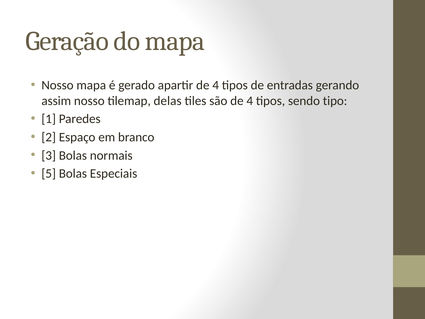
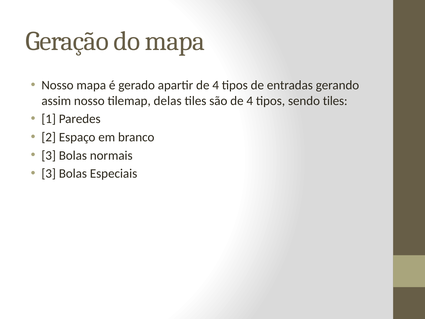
sendo tipo: tipo -> tiles
5 at (49, 173): 5 -> 3
